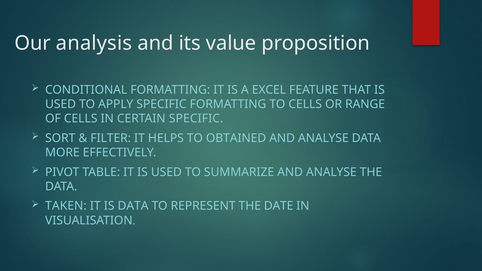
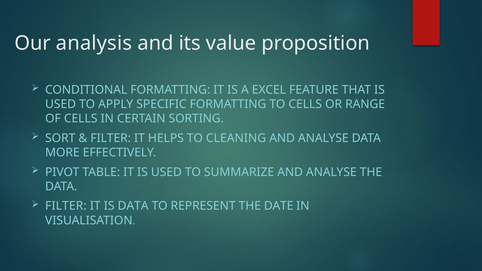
CERTAIN SPECIFIC: SPECIFIC -> SORTING
OBTAINED: OBTAINED -> CLEANING
TAKEN at (66, 206): TAKEN -> FILTER
